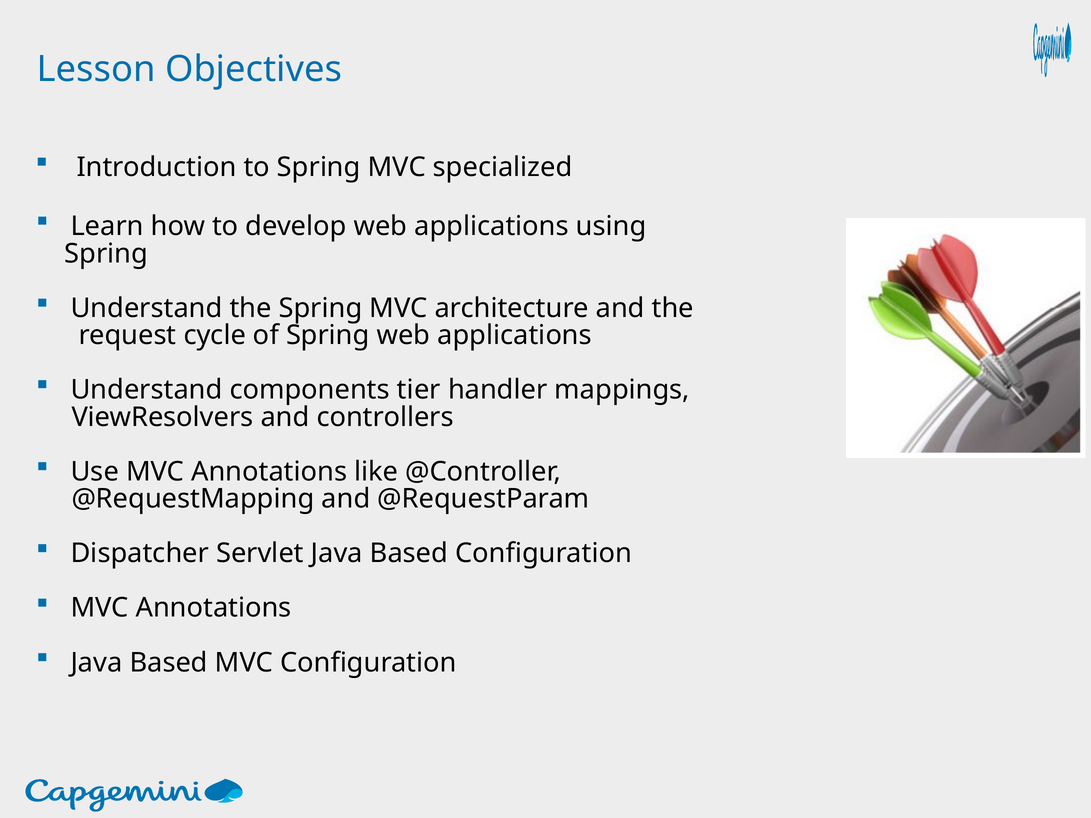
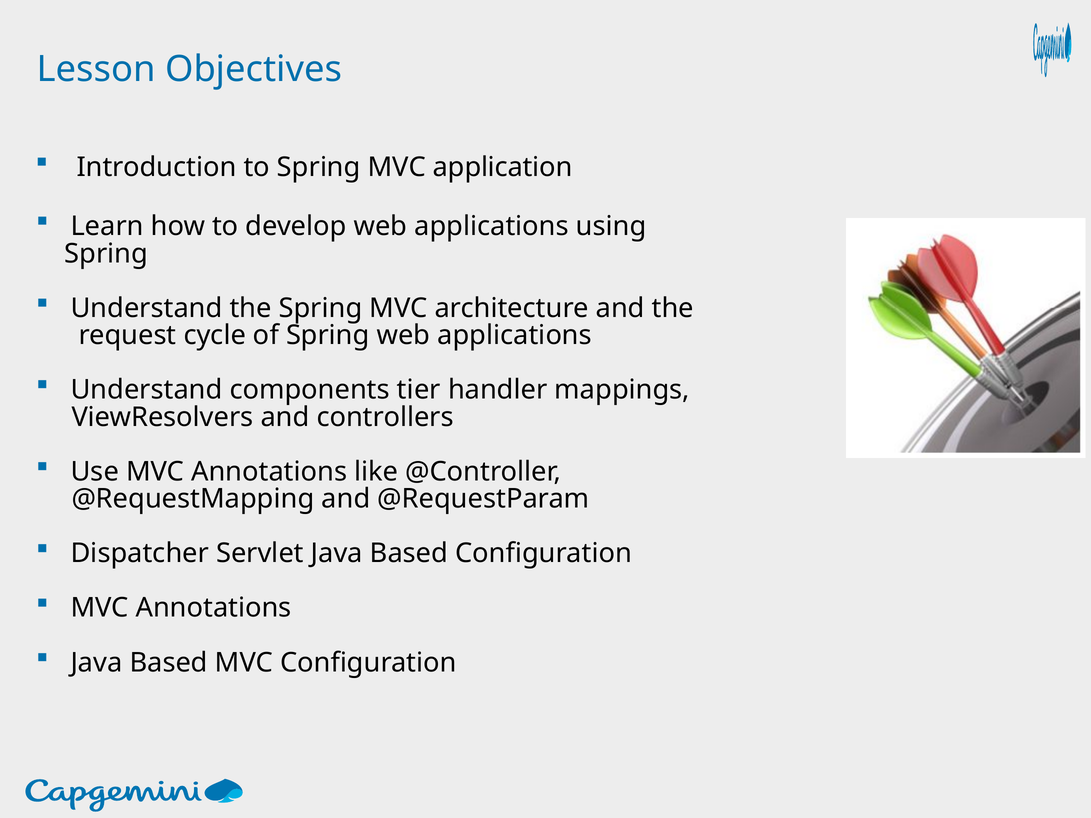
specialized: specialized -> application
